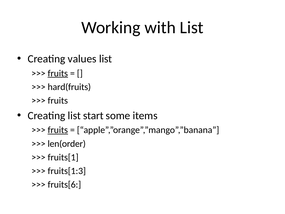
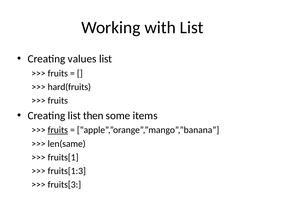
fruits at (58, 73) underline: present -> none
start: start -> then
len(order: len(order -> len(same
fruits[6: fruits[6 -> fruits[3
